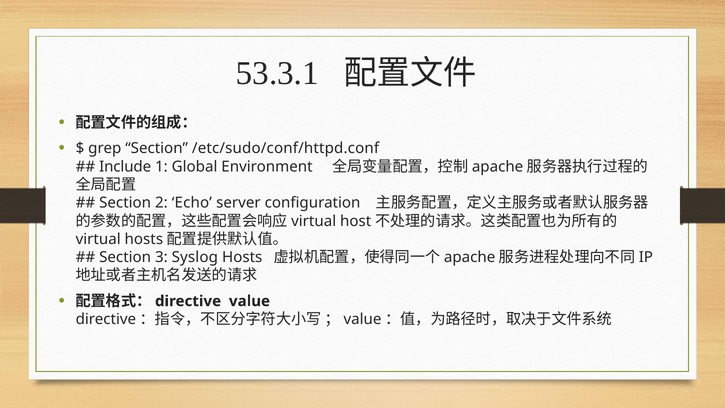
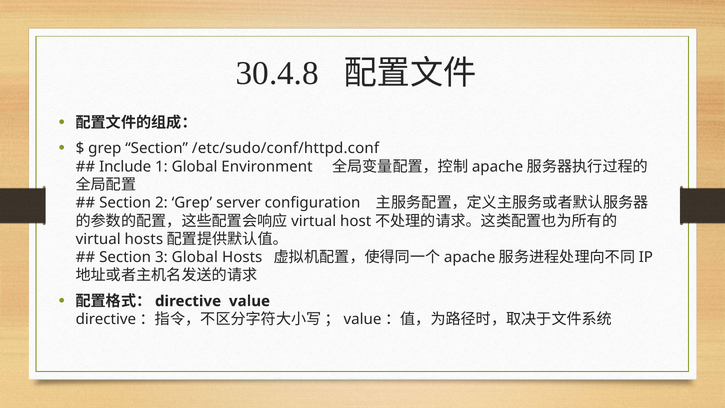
53.3.1: 53.3.1 -> 30.4.8
2 Echo: Echo -> Grep
3 Syslog: Syslog -> Global
